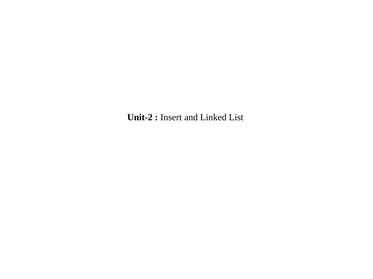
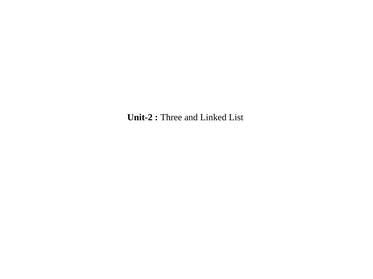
Insert: Insert -> Three
